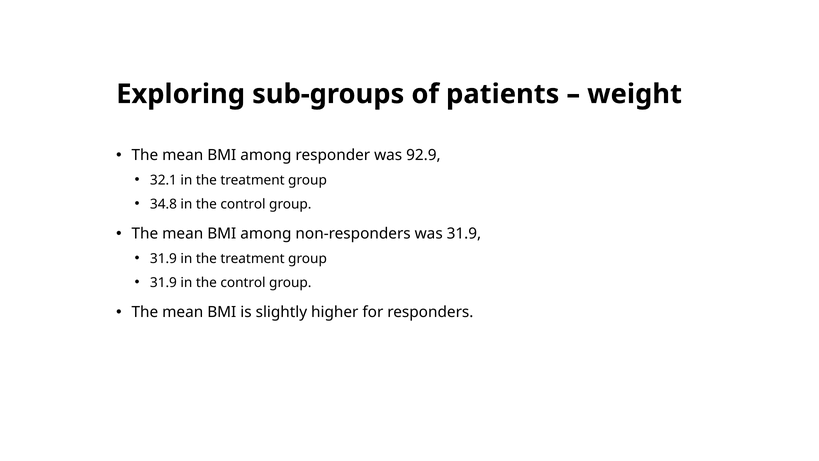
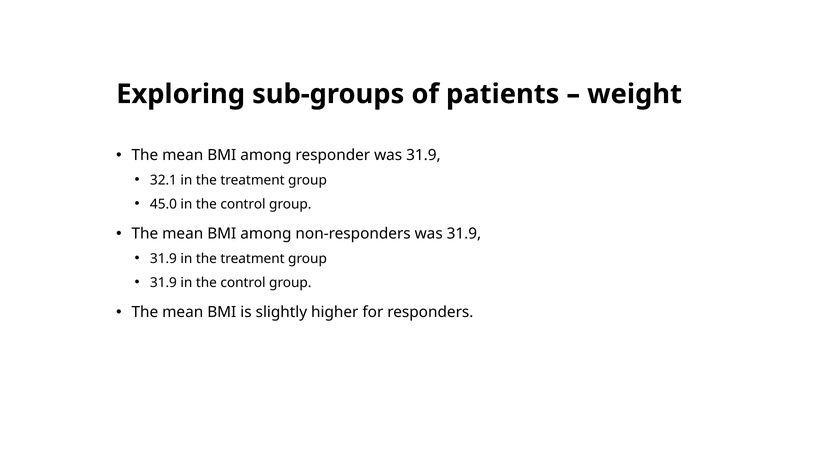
responder was 92.9: 92.9 -> 31.9
34.8: 34.8 -> 45.0
